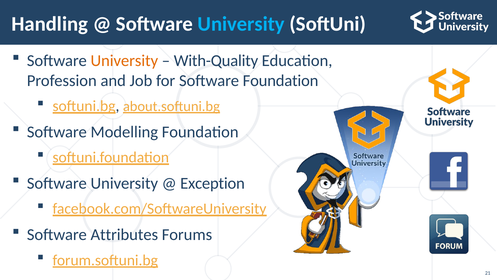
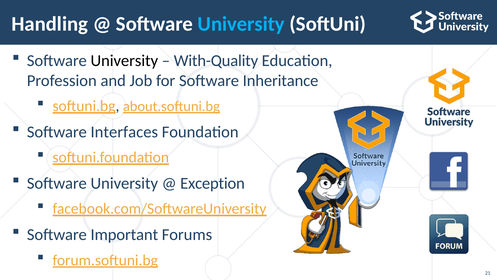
University at (124, 61) colour: orange -> black
Software Foundation: Foundation -> Inheritance
Modelling: Modelling -> Interfaces
Attributes: Attributes -> Important
